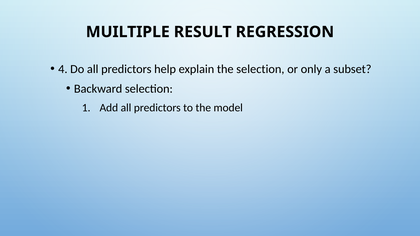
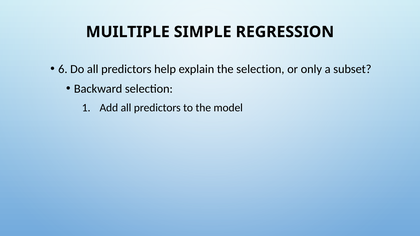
RESULT: RESULT -> SIMPLE
4: 4 -> 6
